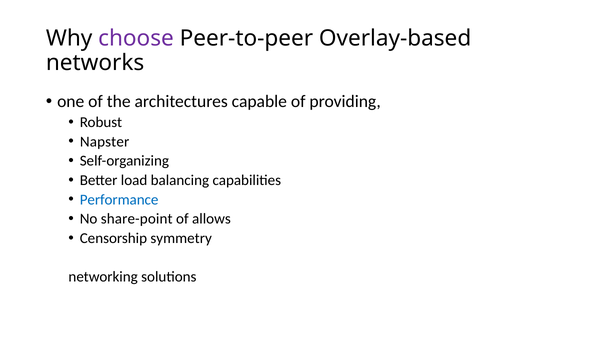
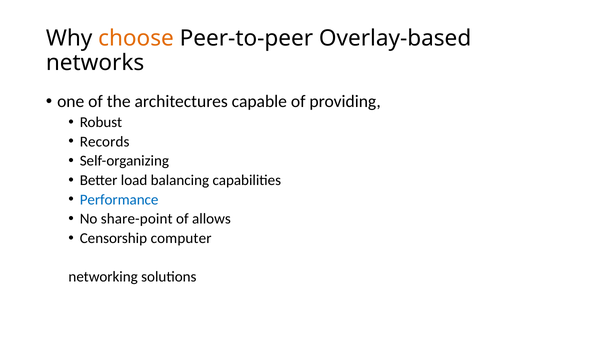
choose colour: purple -> orange
Napster: Napster -> Records
symmetry: symmetry -> computer
